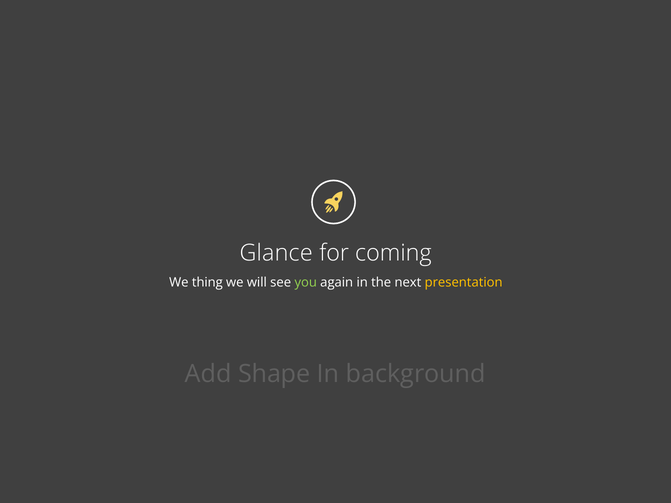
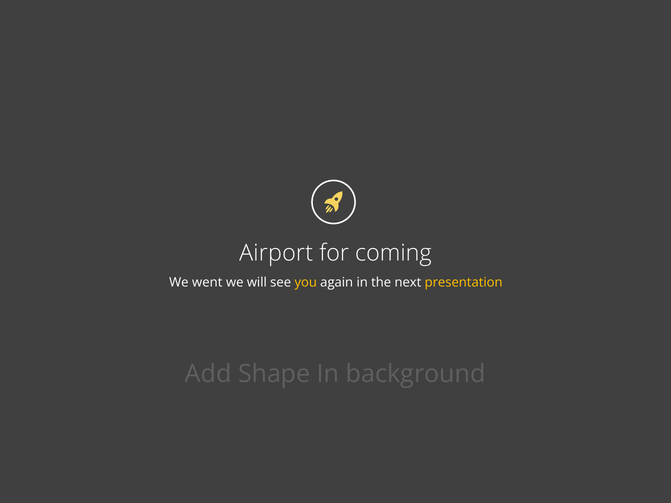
Glance: Glance -> Airport
thing: thing -> went
you colour: light green -> yellow
